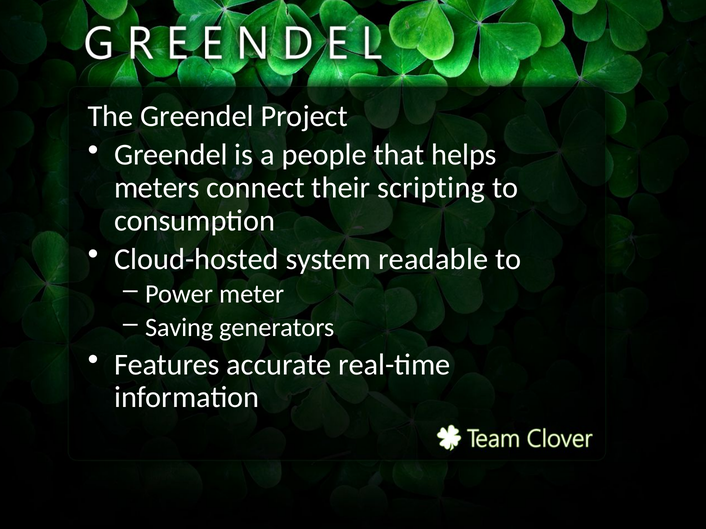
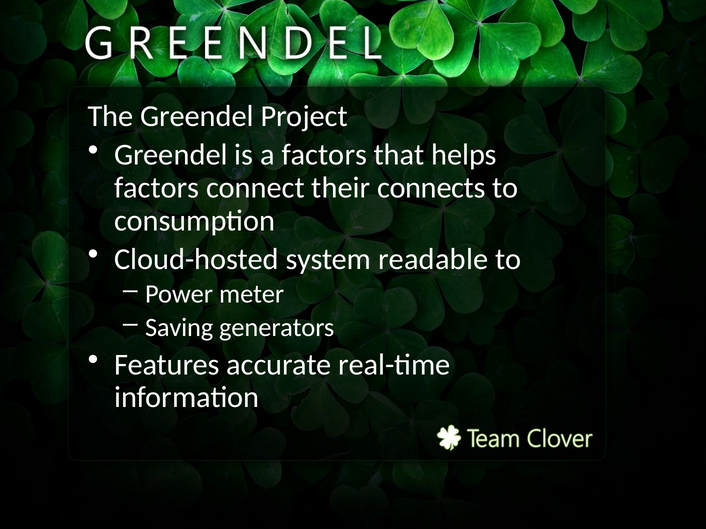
a people: people -> factors
meters at (157, 188): meters -> factors
scripting: scripting -> connects
